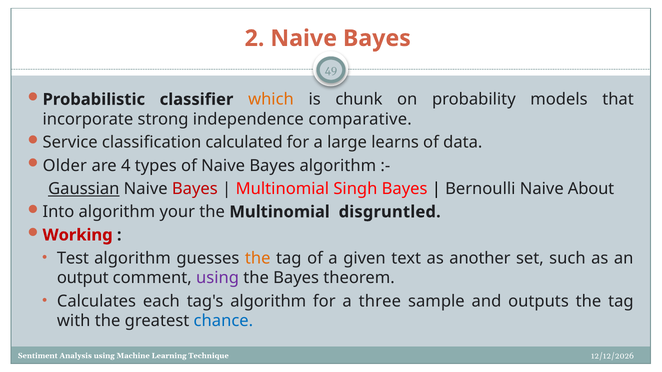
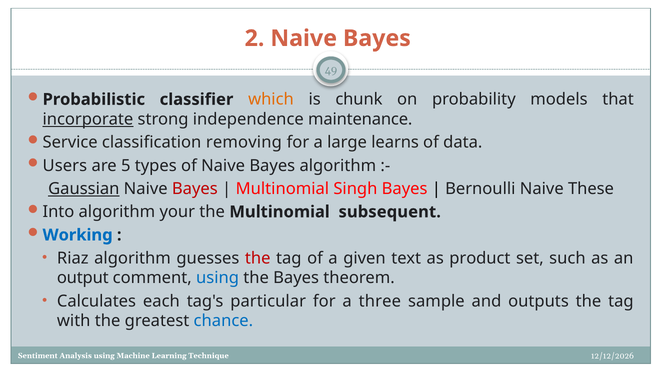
incorporate underline: none -> present
comparative: comparative -> maintenance
calculated: calculated -> removing
Older: Older -> Users
4: 4 -> 5
About: About -> These
disgruntled: disgruntled -> subsequent
Working colour: red -> blue
Test: Test -> Riaz
the at (258, 258) colour: orange -> red
another: another -> product
using at (218, 278) colour: purple -> blue
tag's algorithm: algorithm -> particular
